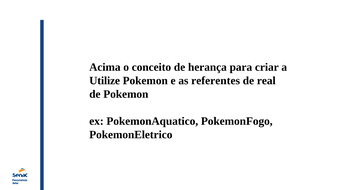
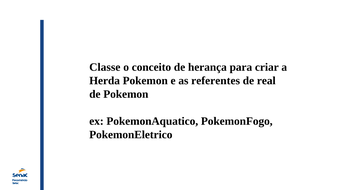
Acima: Acima -> Classe
Utilize: Utilize -> Herda
